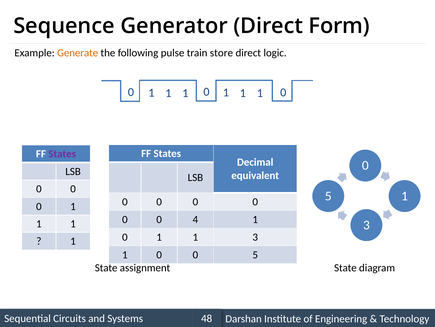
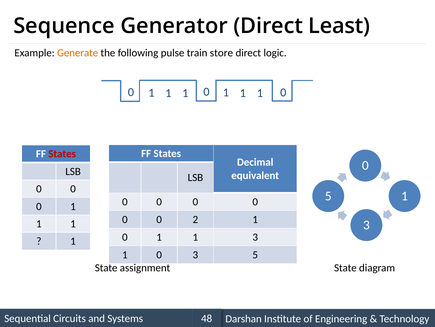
Form: Form -> Least
States at (62, 154) colour: purple -> red
4: 4 -> 2
1 0 0: 0 -> 3
